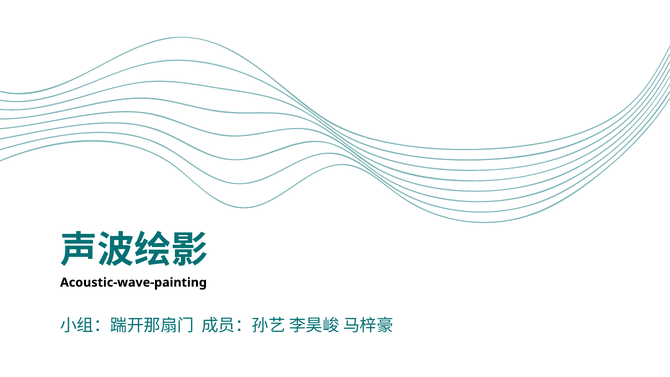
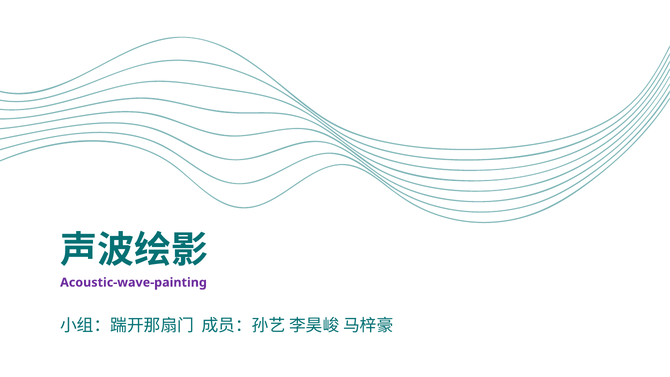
Acoustic-wave-painting colour: black -> purple
